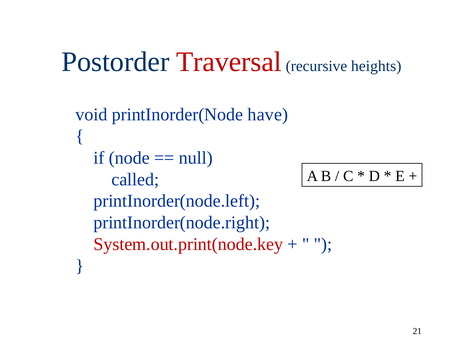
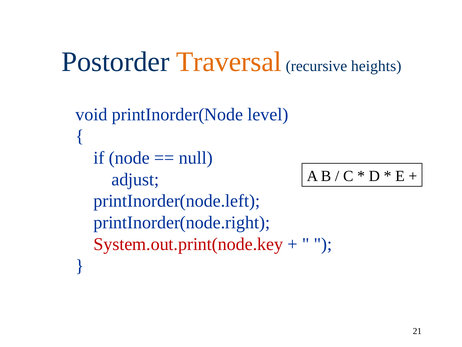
Traversal colour: red -> orange
have: have -> level
called: called -> adjust
